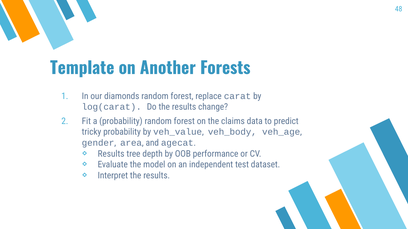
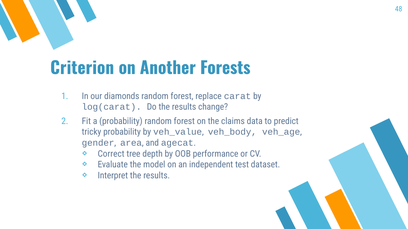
Template: Template -> Criterion
Results at (111, 154): Results -> Correct
